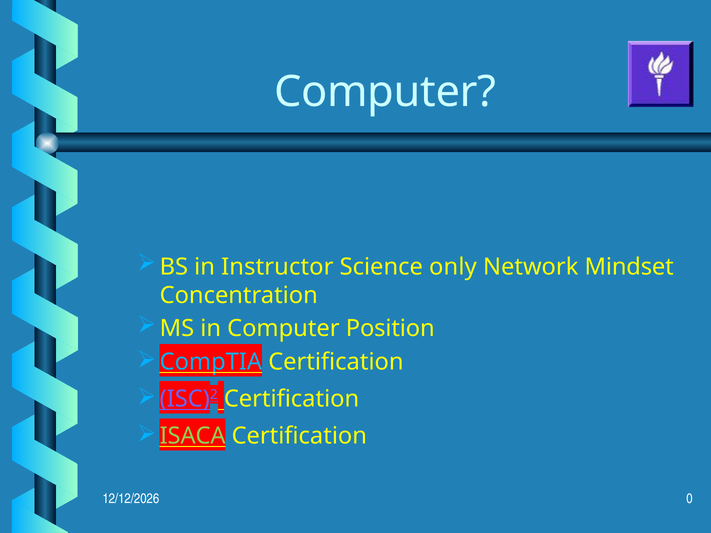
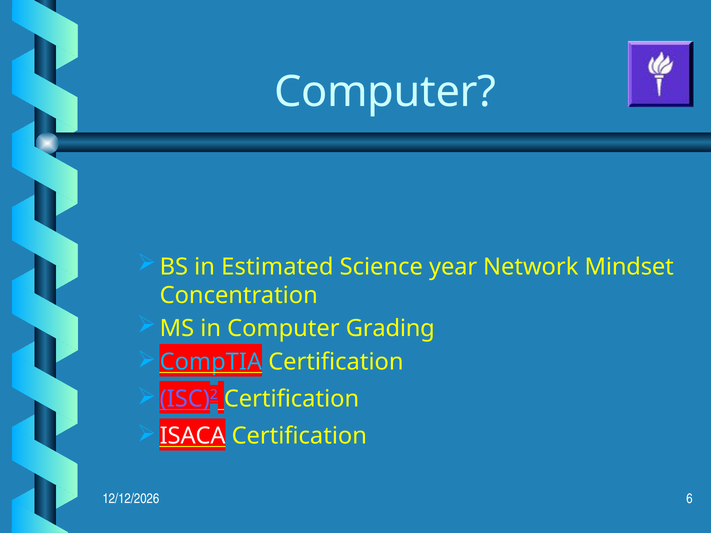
Instructor: Instructor -> Estimated
only: only -> year
Position: Position -> Grading
ISACA colour: light green -> white
0: 0 -> 6
